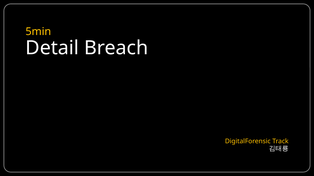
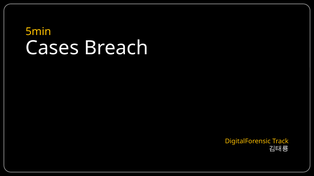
Detail: Detail -> Cases
